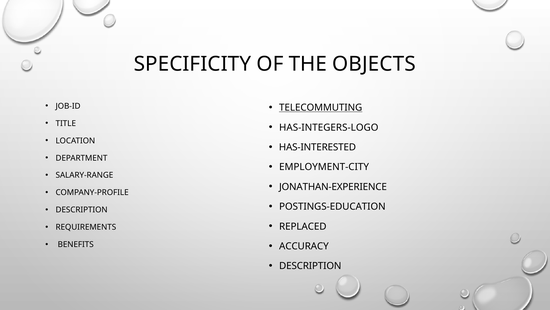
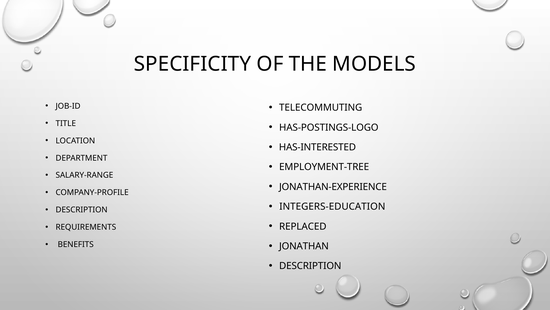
OBJECTS: OBJECTS -> MODELS
TELECOMMUTING underline: present -> none
HAS-INTEGERS-LOGO: HAS-INTEGERS-LOGO -> HAS-POSTINGS-LOGO
EMPLOYMENT-CITY: EMPLOYMENT-CITY -> EMPLOYMENT-TREE
POSTINGS-EDUCATION: POSTINGS-EDUCATION -> INTEGERS-EDUCATION
ACCURACY: ACCURACY -> JONATHAN
